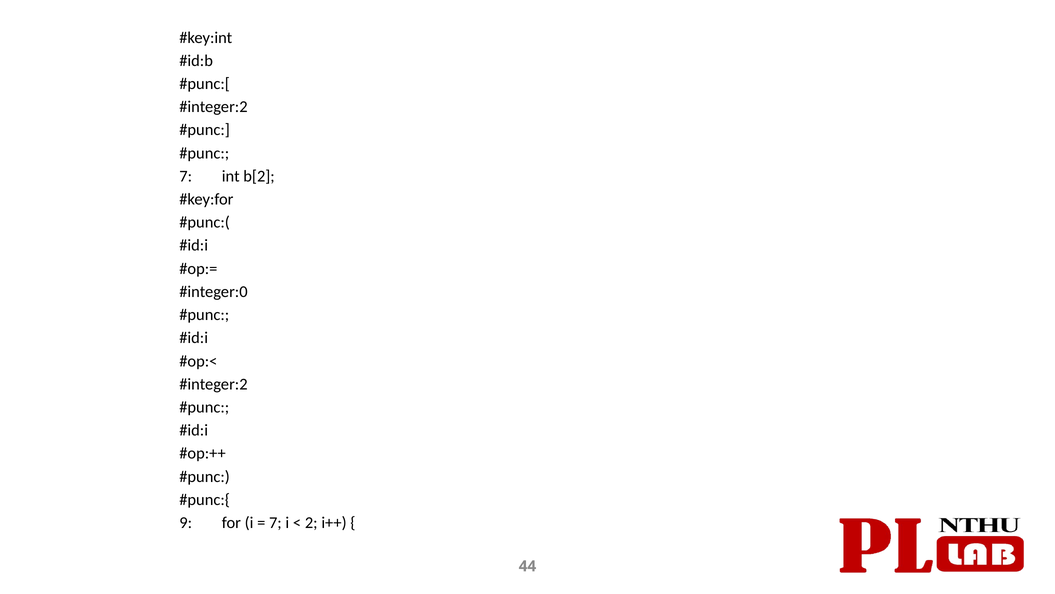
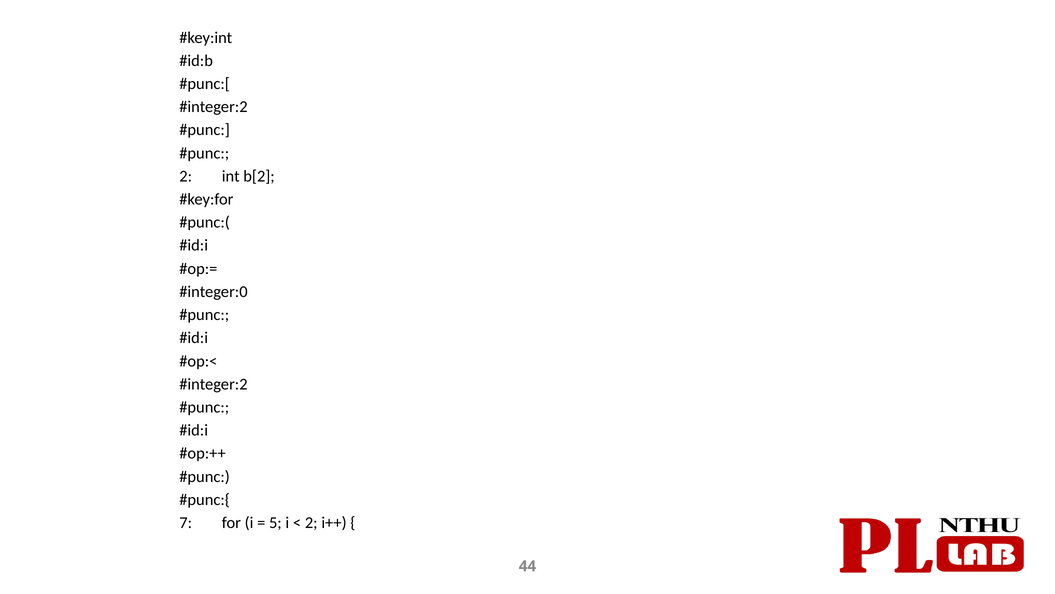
7 at (186, 176): 7 -> 2
9: 9 -> 7
7 at (275, 522): 7 -> 5
